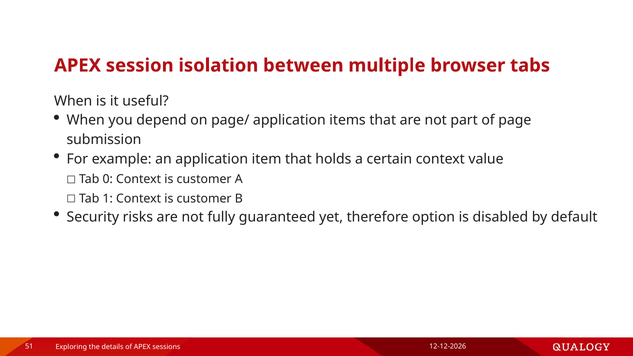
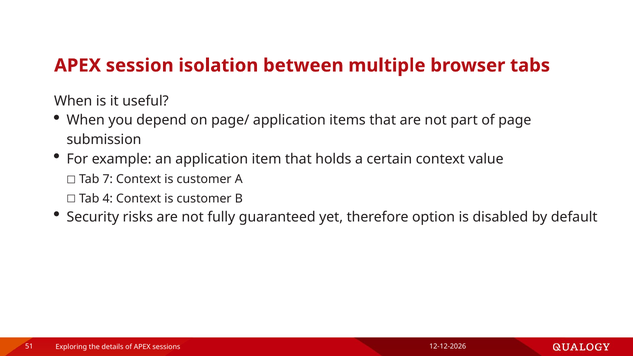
0: 0 -> 7
1: 1 -> 4
